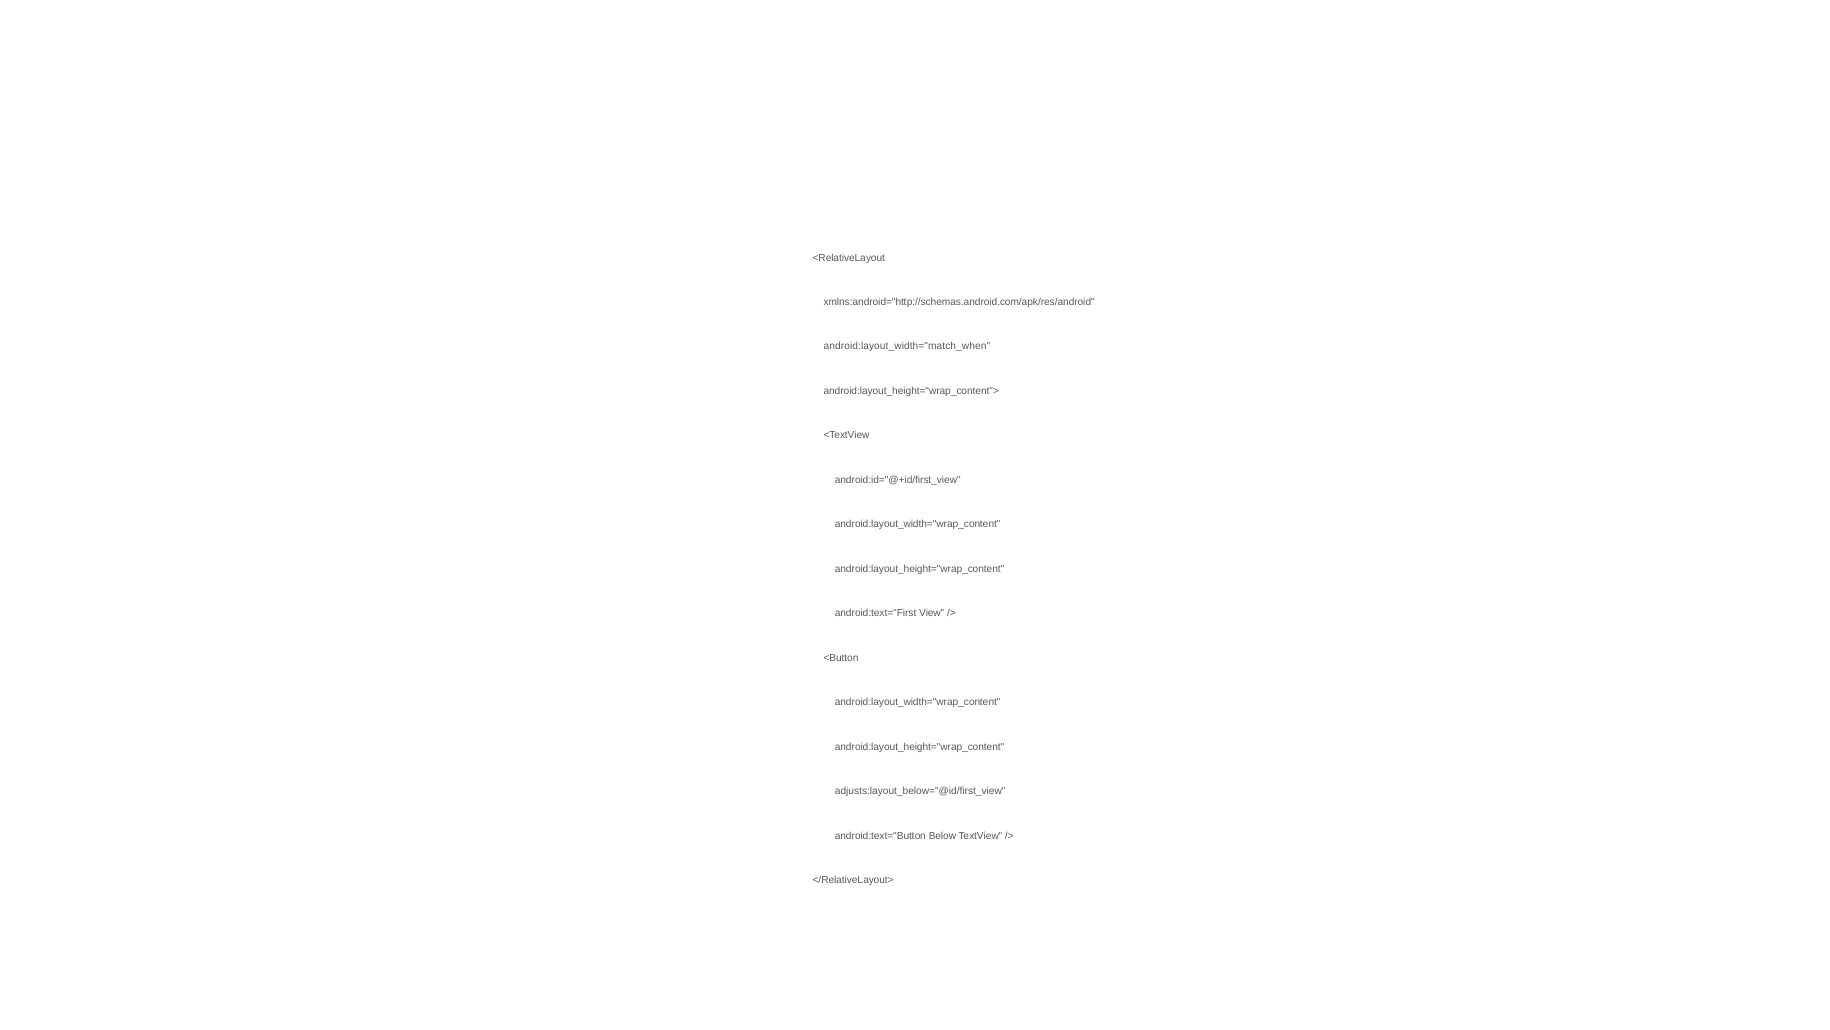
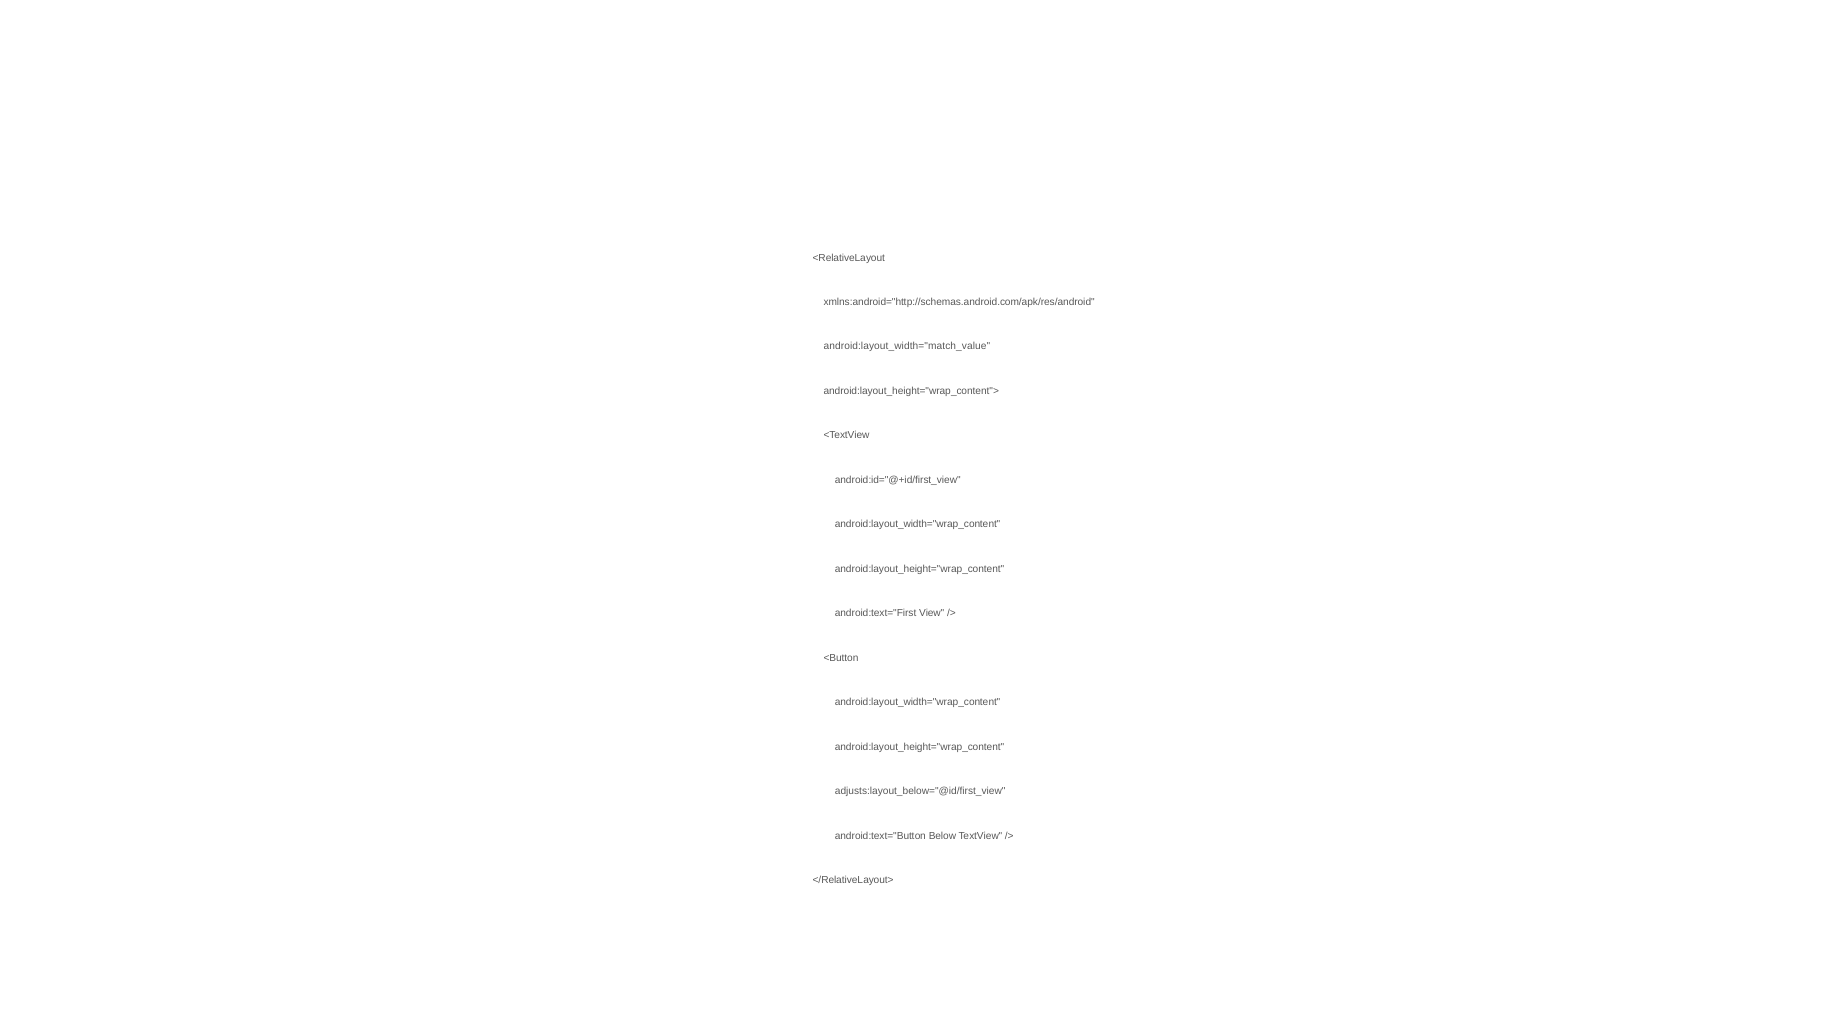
android:layout_width="match_when: android:layout_width="match_when -> android:layout_width="match_value
